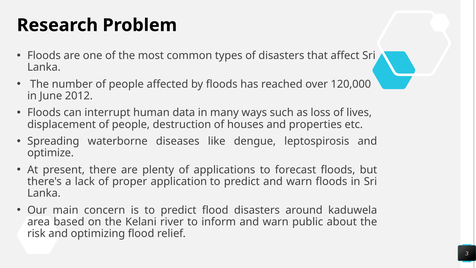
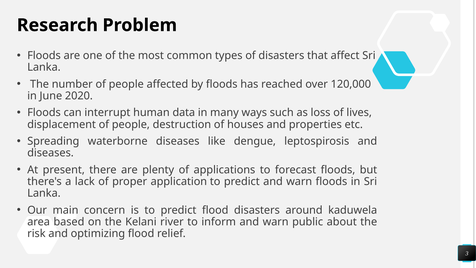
2012: 2012 -> 2020
optimize at (51, 153): optimize -> diseases
